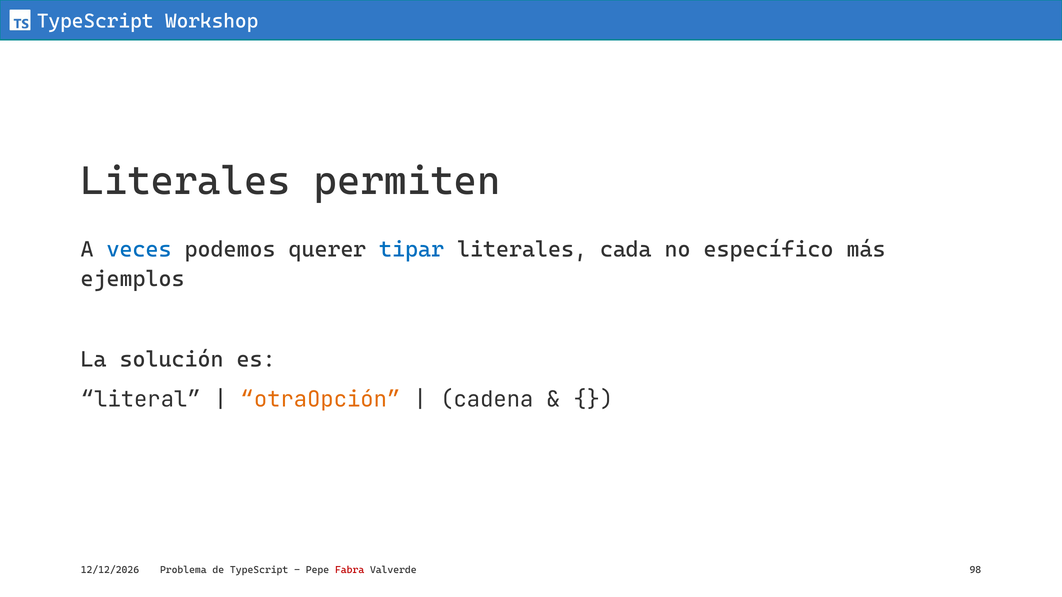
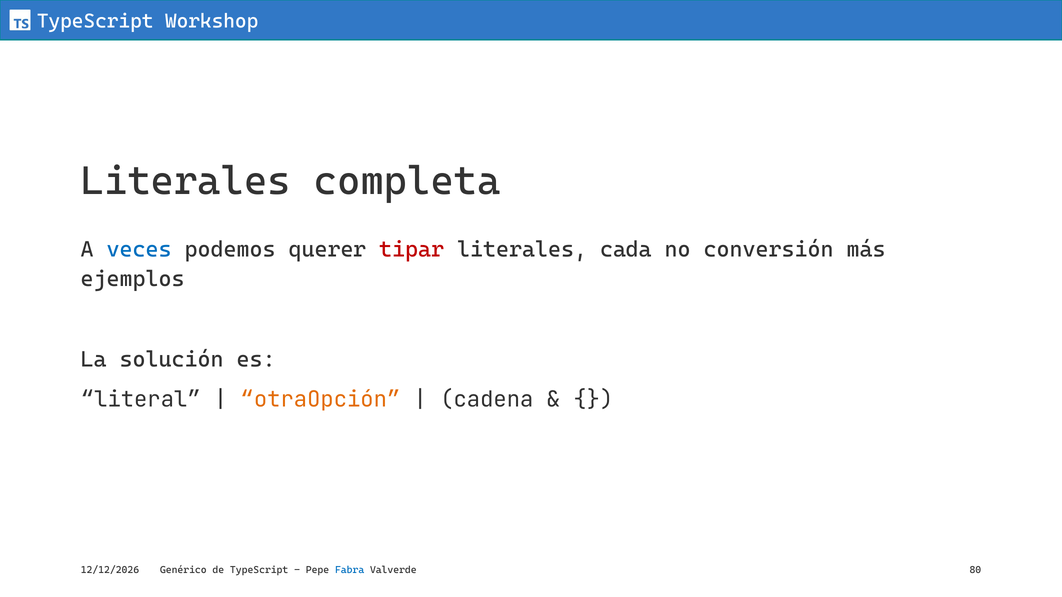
permiten: permiten -> completa
tipar colour: blue -> red
específico: específico -> conversión
Problema: Problema -> Genérico
Fabra colour: red -> blue
98: 98 -> 80
